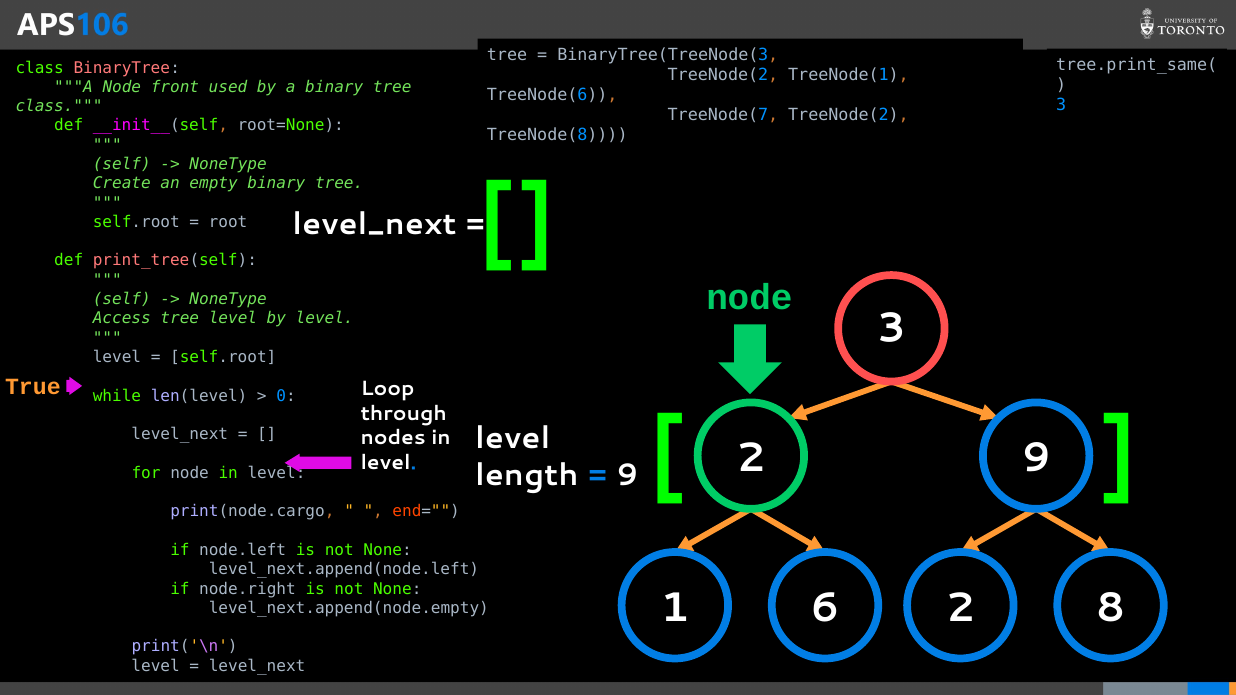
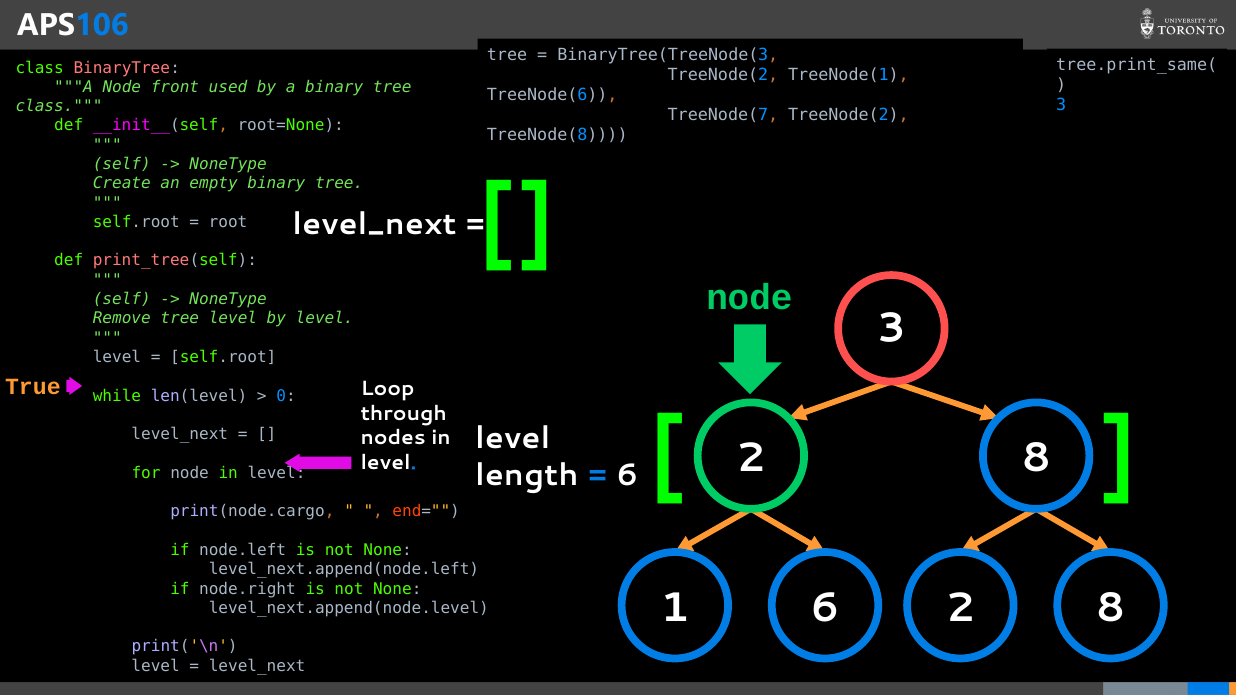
Access: Access -> Remove
9 at (1036, 459): 9 -> 8
9 at (627, 476): 9 -> 6
level_next.append(node.empty: level_next.append(node.empty -> level_next.append(node.level
